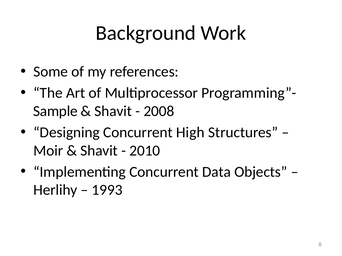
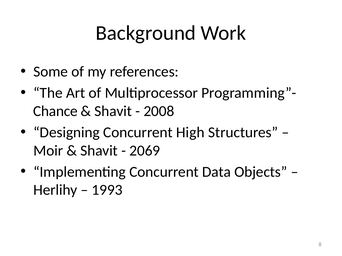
Sample: Sample -> Chance
2010: 2010 -> 2069
